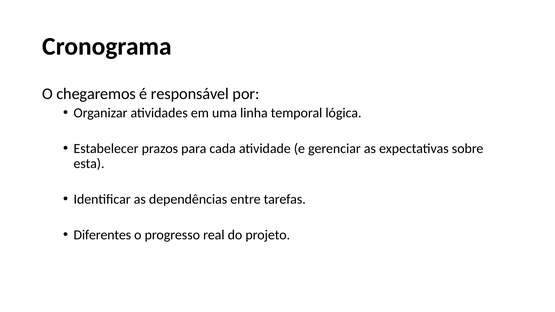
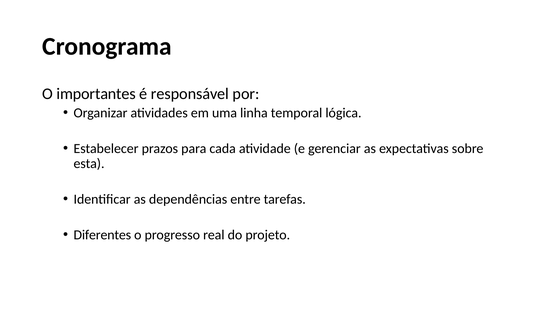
chegaremos: chegaremos -> importantes
